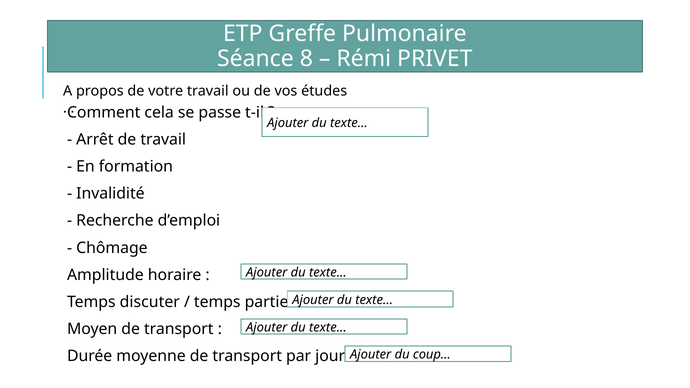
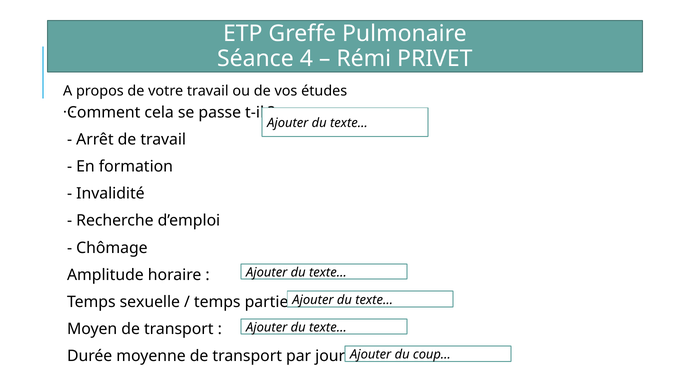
8: 8 -> 4
discuter: discuter -> sexuelle
